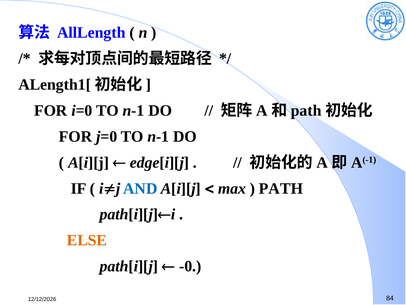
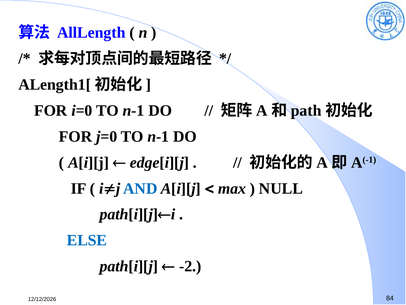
PATH at (281, 188): PATH -> NULL
ELSE colour: orange -> blue
-0: -0 -> -2
